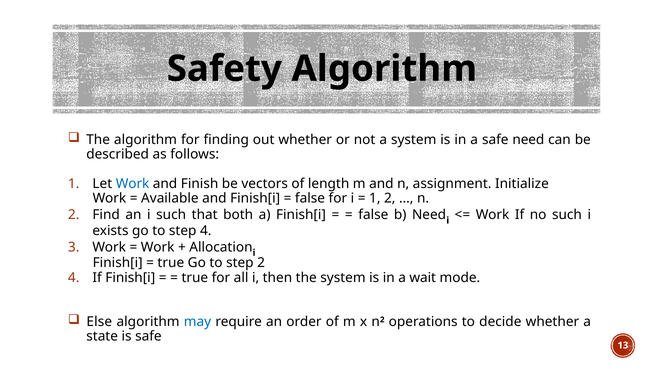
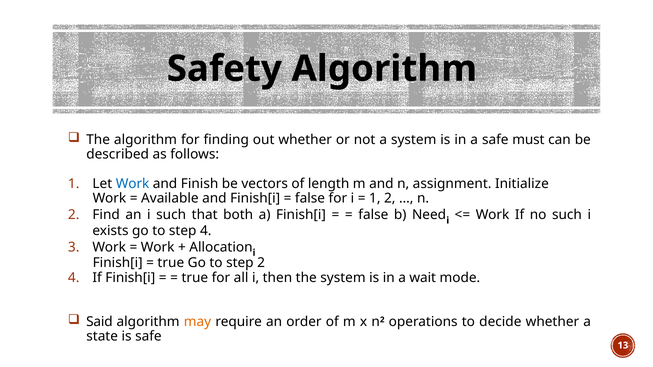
safe need: need -> must
Else: Else -> Said
may colour: blue -> orange
